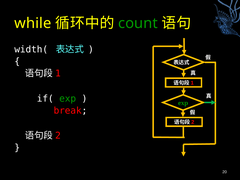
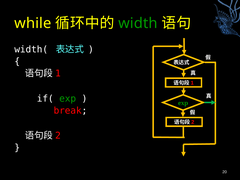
count: count -> width
